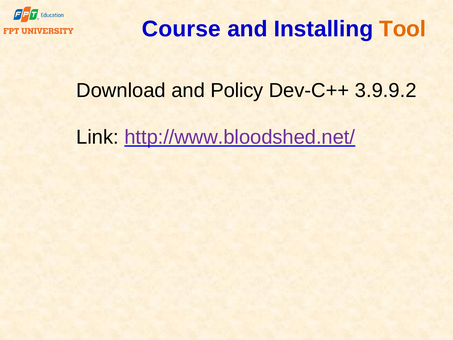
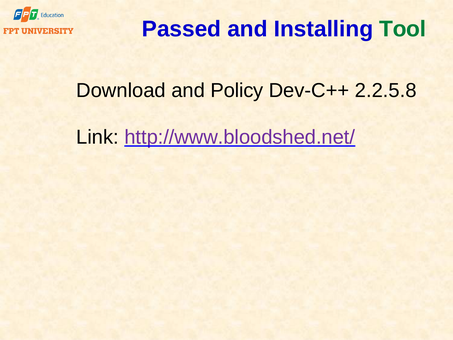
Course: Course -> Passed
Tool colour: orange -> green
3.9.9.2: 3.9.9.2 -> 2.2.5.8
